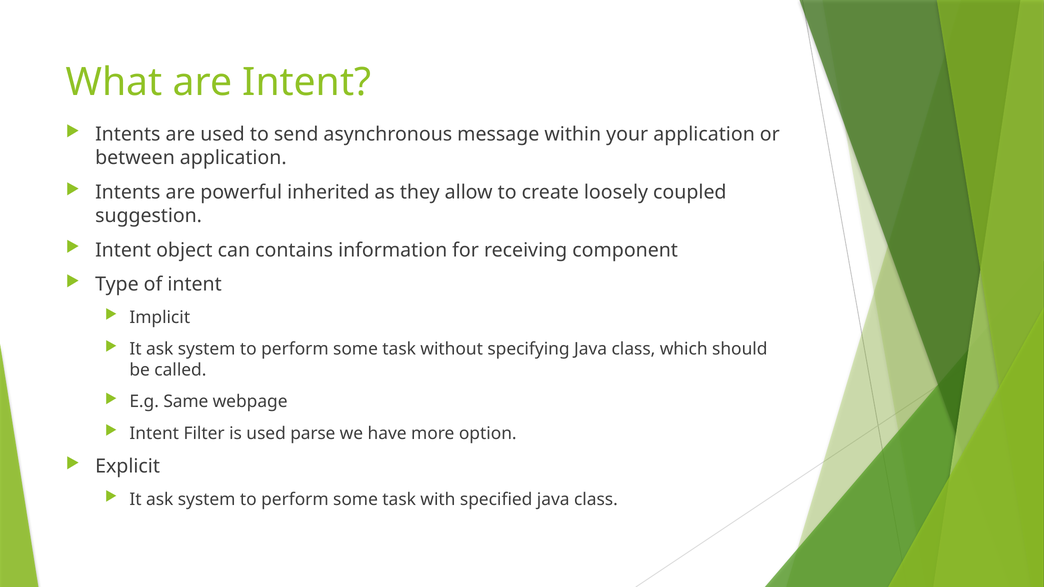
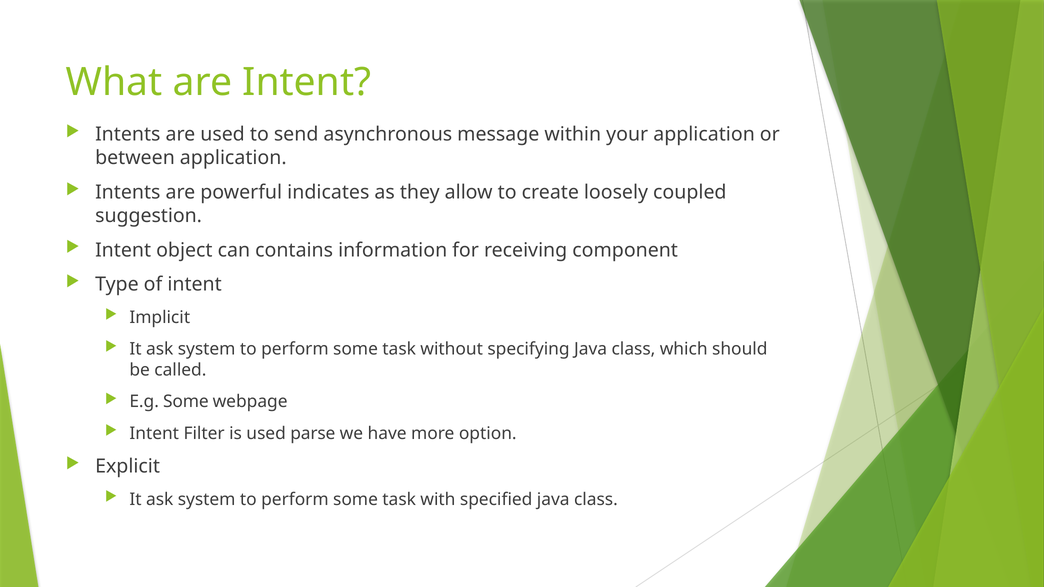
inherited: inherited -> indicates
E.g Same: Same -> Some
